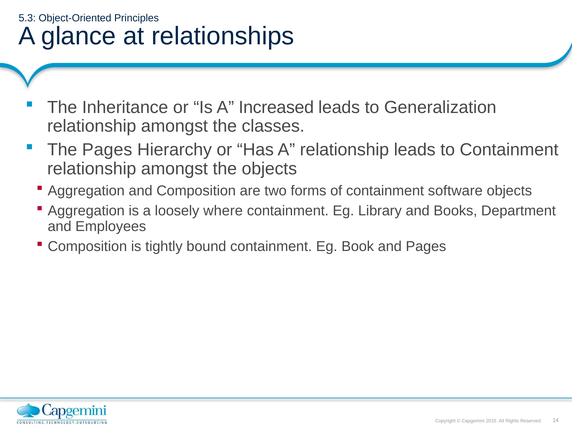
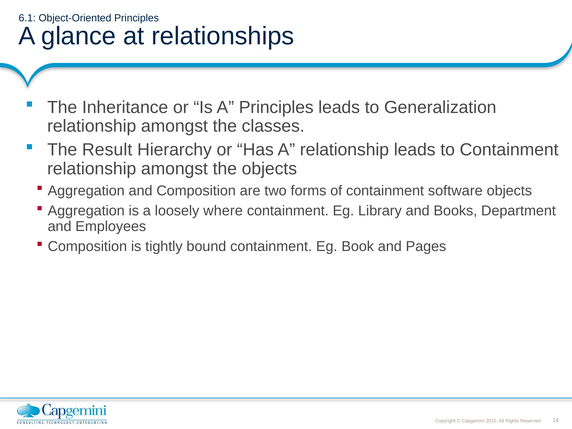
5.3: 5.3 -> 6.1
A Increased: Increased -> Principles
The Pages: Pages -> Result
